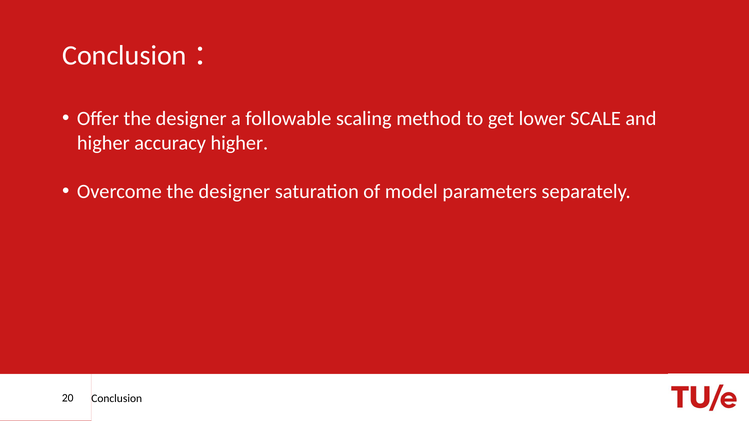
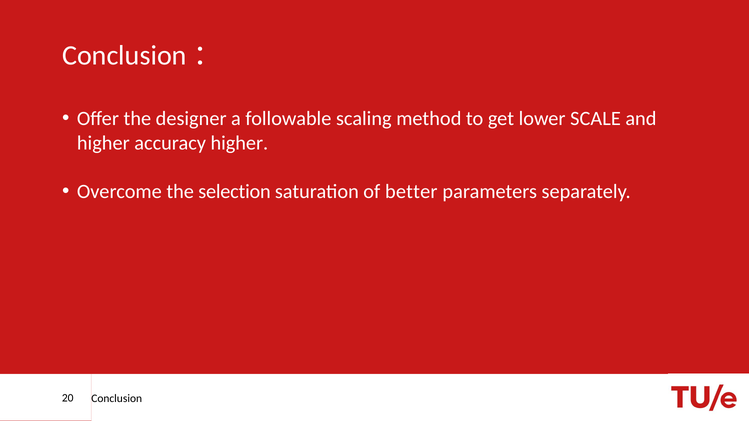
Overcome the designer: designer -> selection
model: model -> better
